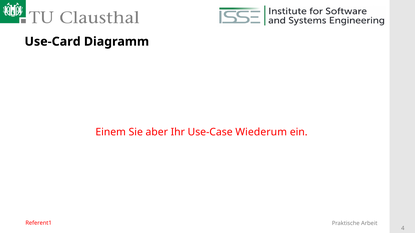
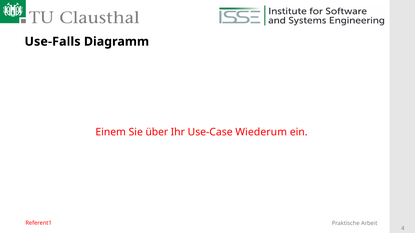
Use-Card: Use-Card -> Use-Falls
aber: aber -> über
